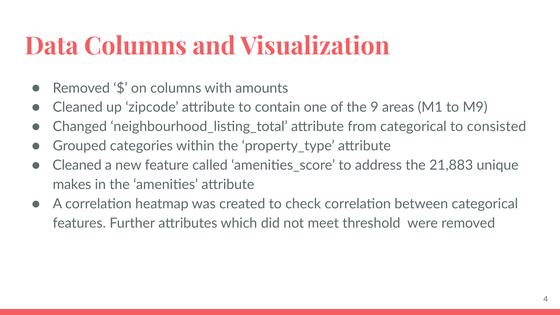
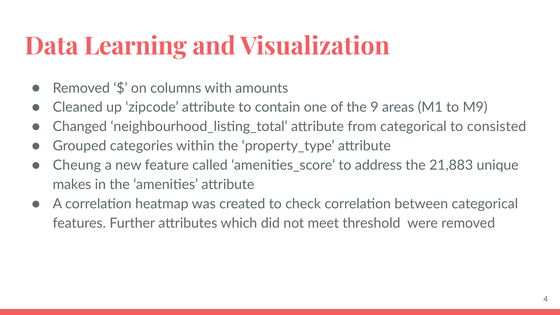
Data Columns: Columns -> Learning
Cleaned at (77, 165): Cleaned -> Cheung
